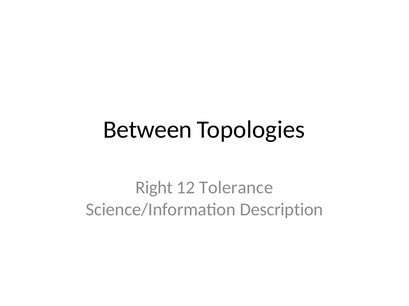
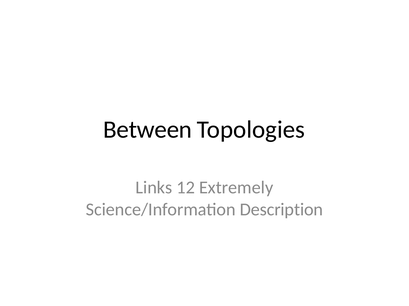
Right: Right -> Links
Tolerance: Tolerance -> Extremely
